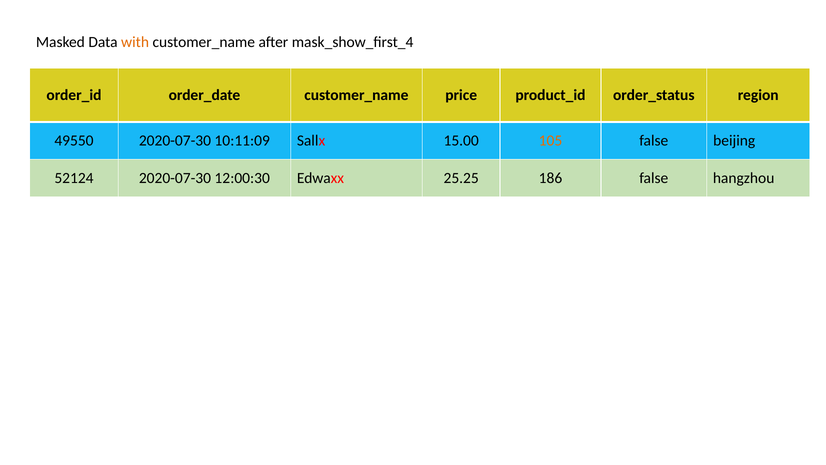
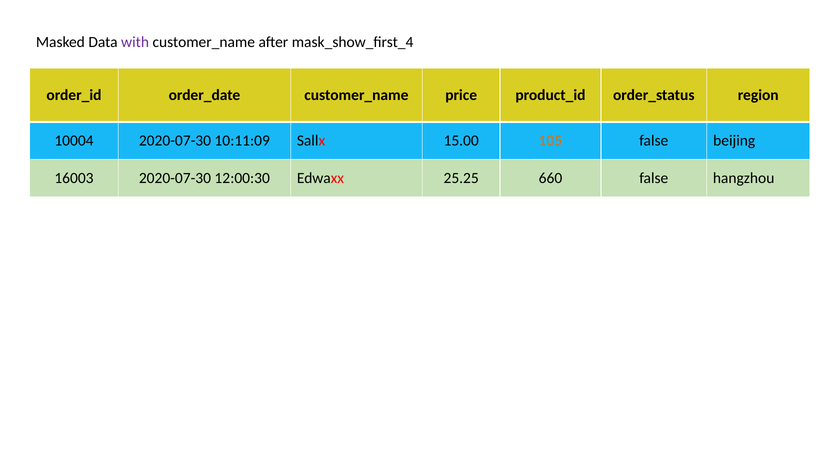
with colour: orange -> purple
49550: 49550 -> 10004
52124: 52124 -> 16003
186: 186 -> 660
